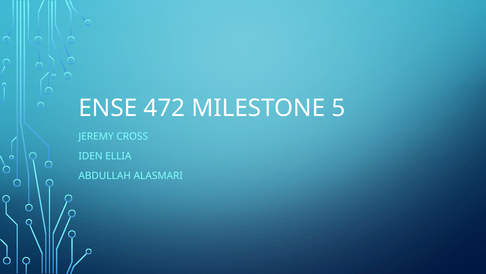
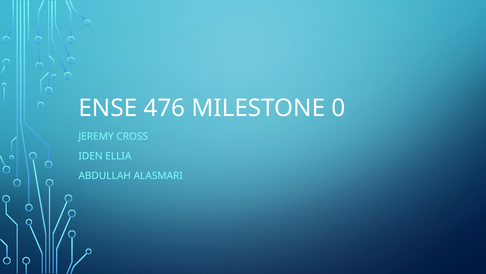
472: 472 -> 476
5: 5 -> 0
